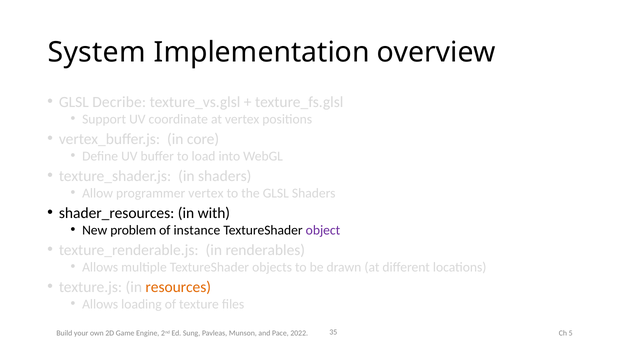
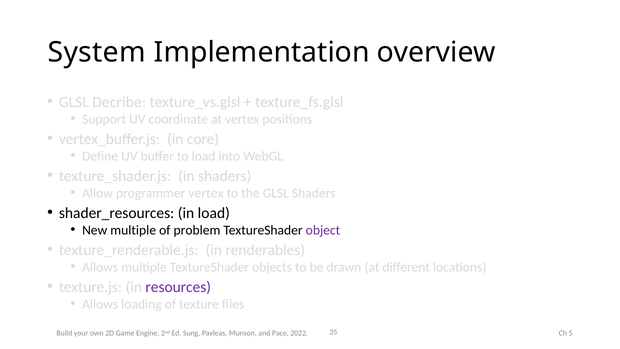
in with: with -> load
New problem: problem -> multiple
instance: instance -> problem
resources colour: orange -> purple
